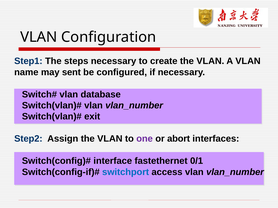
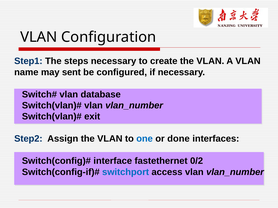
one colour: purple -> blue
abort: abort -> done
0/1: 0/1 -> 0/2
